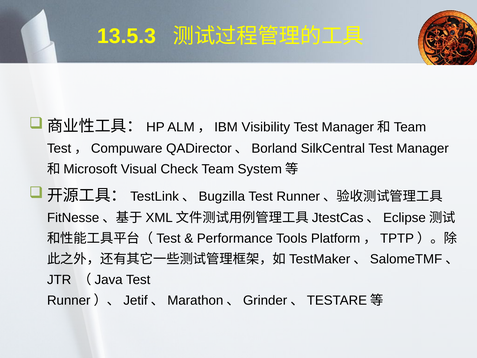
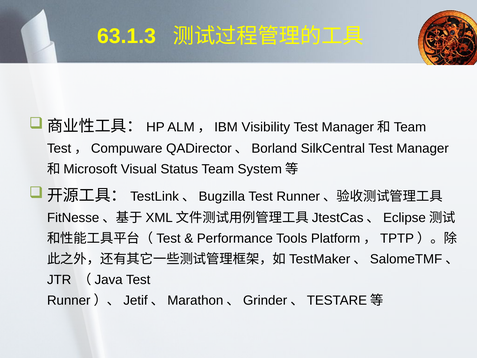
13.5.3: 13.5.3 -> 63.1.3
Check: Check -> Status
